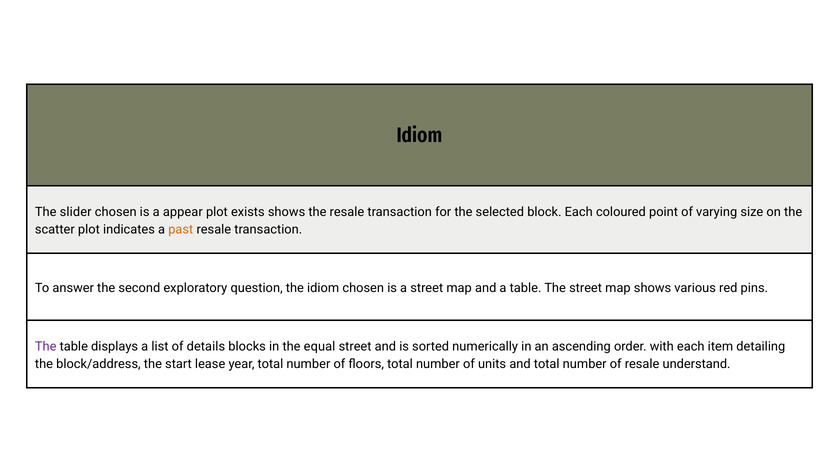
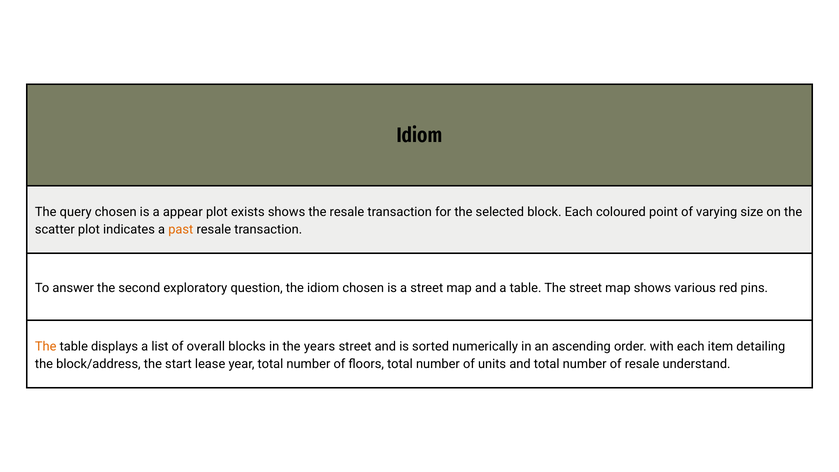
slider: slider -> query
The at (46, 347) colour: purple -> orange
details: details -> overall
equal: equal -> years
